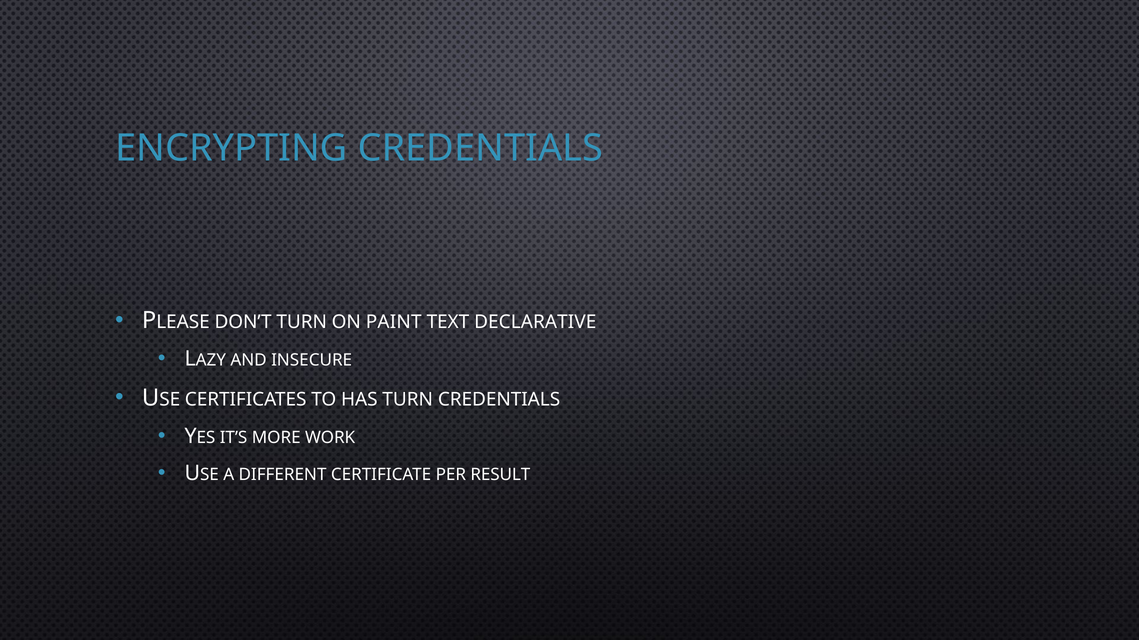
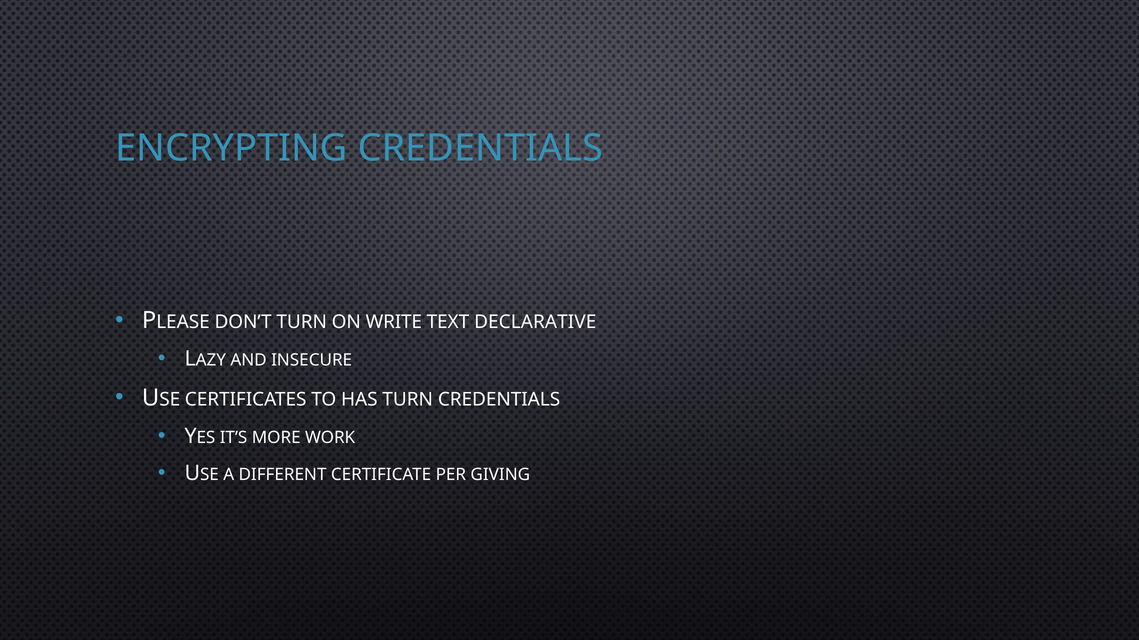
PAINT: PAINT -> WRITE
RESULT: RESULT -> GIVING
